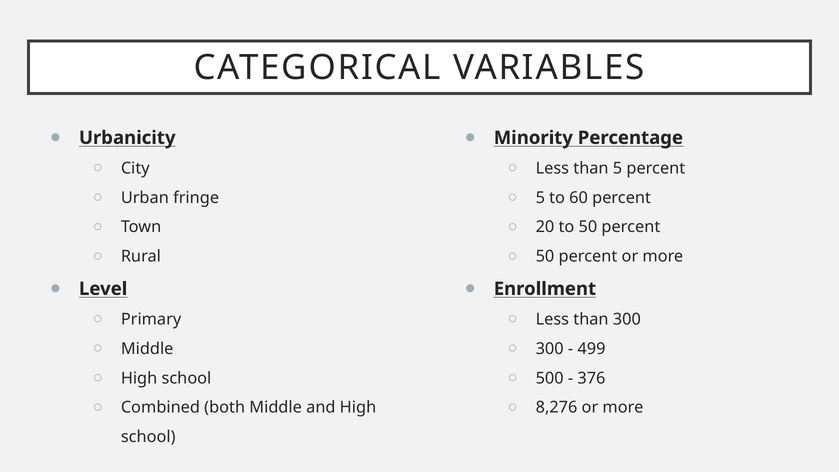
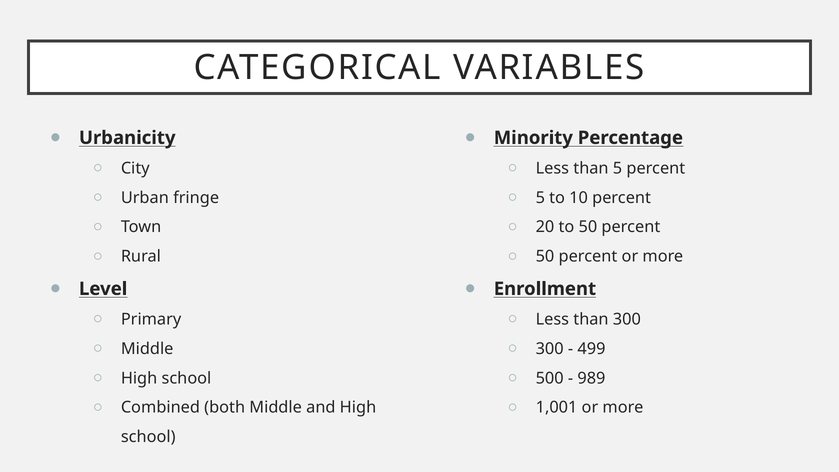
60: 60 -> 10
376: 376 -> 989
8,276: 8,276 -> 1,001
